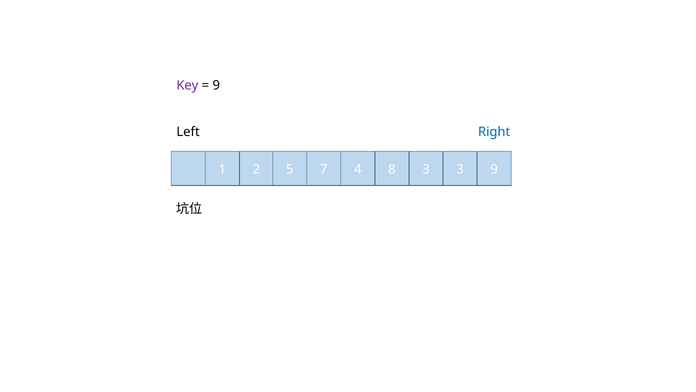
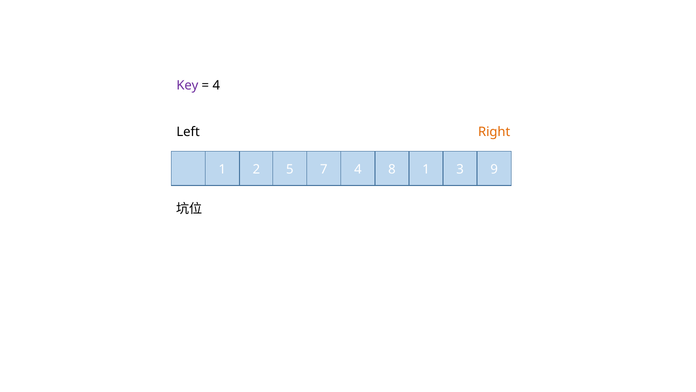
9 at (216, 86): 9 -> 4
Right colour: blue -> orange
8 3: 3 -> 1
